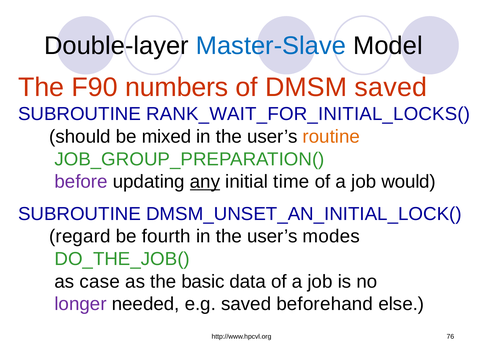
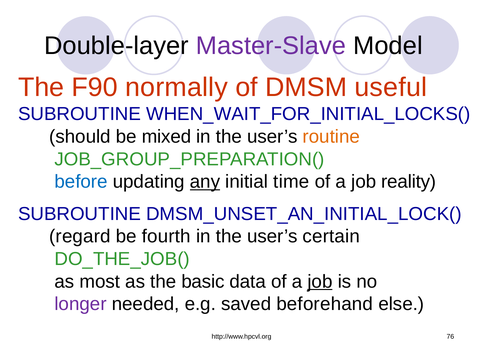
Master-Slave colour: blue -> purple
numbers: numbers -> normally
DMSM saved: saved -> useful
RANK_WAIT_FOR_INITIAL_LOCKS(: RANK_WAIT_FOR_INITIAL_LOCKS( -> WHEN_WAIT_FOR_INITIAL_LOCKS(
before colour: purple -> blue
would: would -> reality
modes: modes -> certain
case: case -> most
job at (320, 282) underline: none -> present
